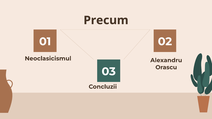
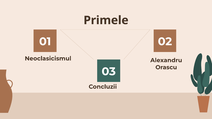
Precum: Precum -> Primele
